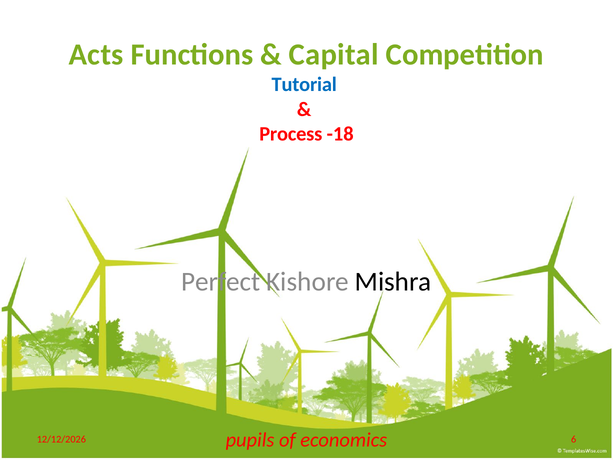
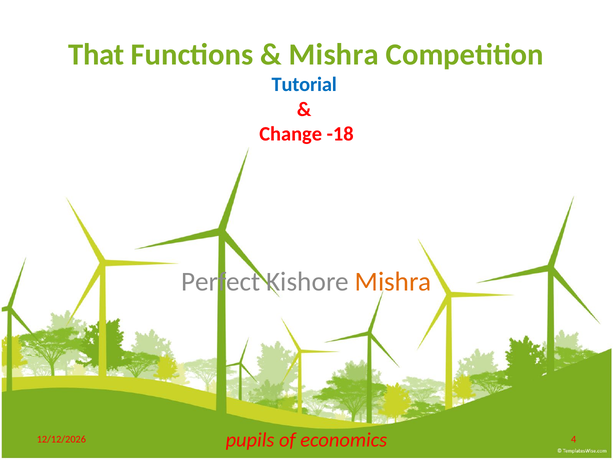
Acts: Acts -> That
Capital at (334, 55): Capital -> Mishra
Process: Process -> Change
Mishra at (393, 282) colour: black -> orange
6: 6 -> 4
